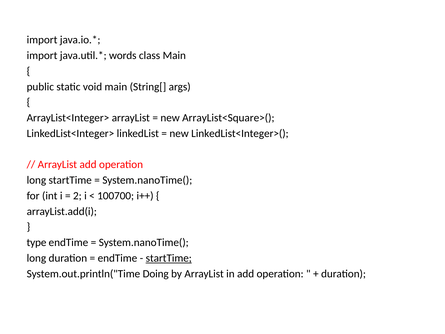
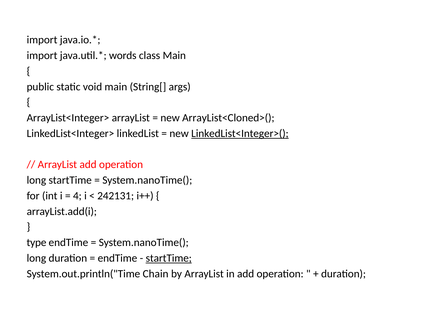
ArrayList<Square>(: ArrayList<Square>( -> ArrayList<Cloned>(
LinkedList<Integer>( underline: none -> present
2: 2 -> 4
100700: 100700 -> 242131
Doing: Doing -> Chain
